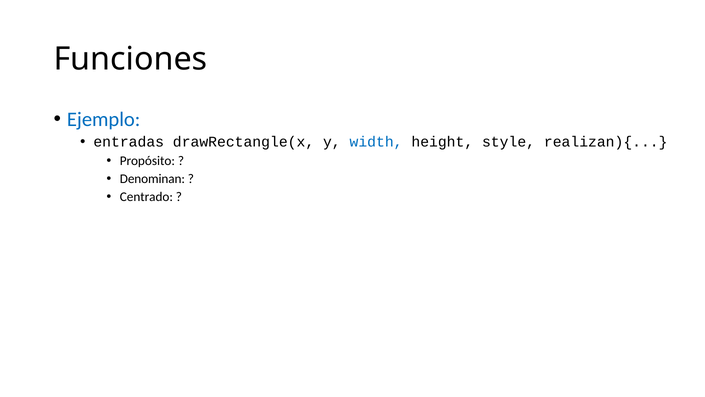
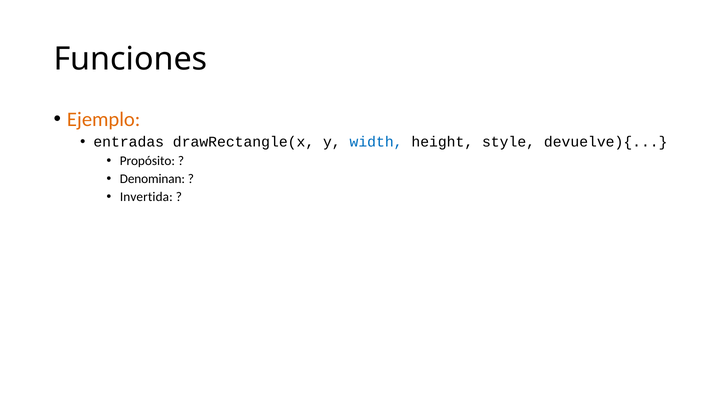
Ejemplo colour: blue -> orange
realizan){: realizan){ -> devuelve){
Centrado: Centrado -> Invertida
